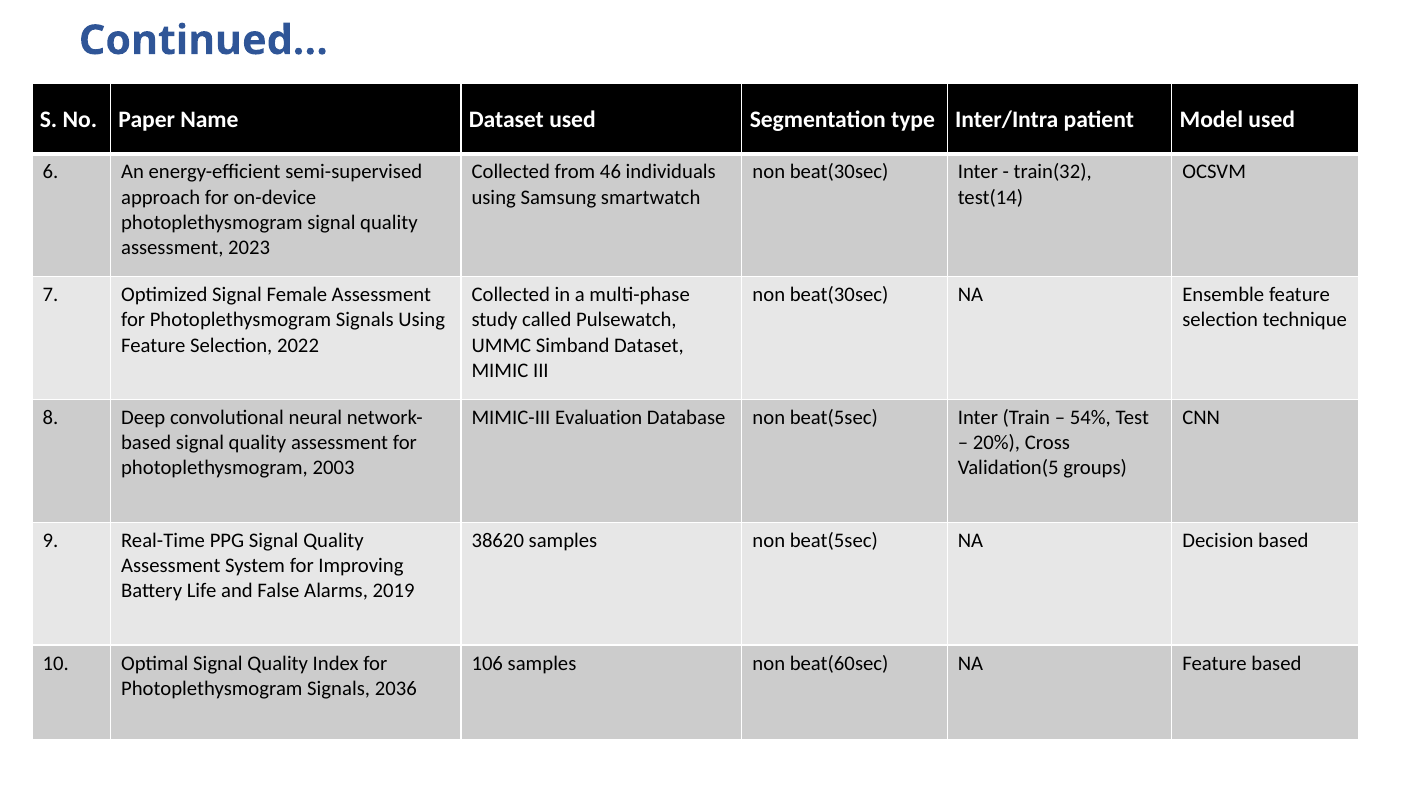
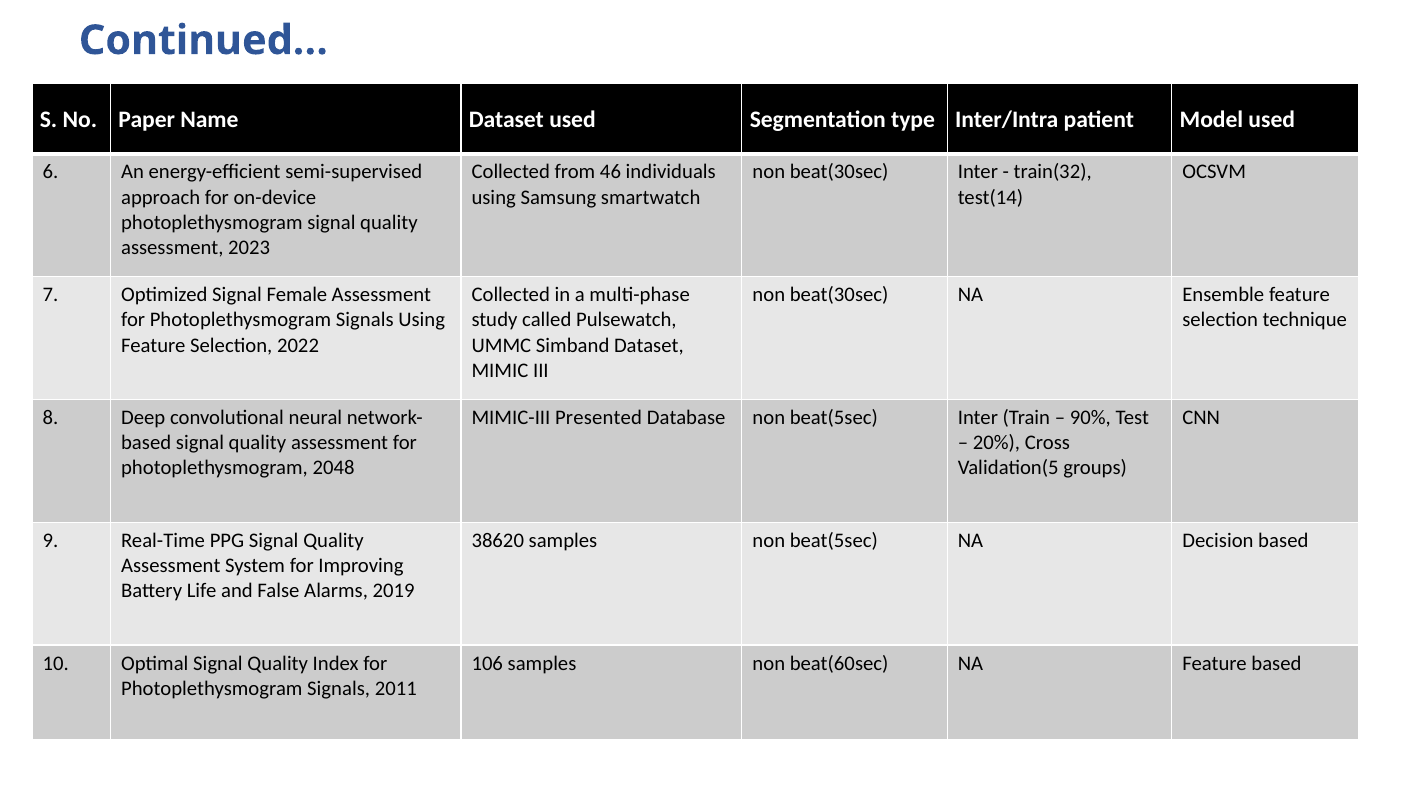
Evaluation: Evaluation -> Presented
54%: 54% -> 90%
2003: 2003 -> 2048
2036: 2036 -> 2011
